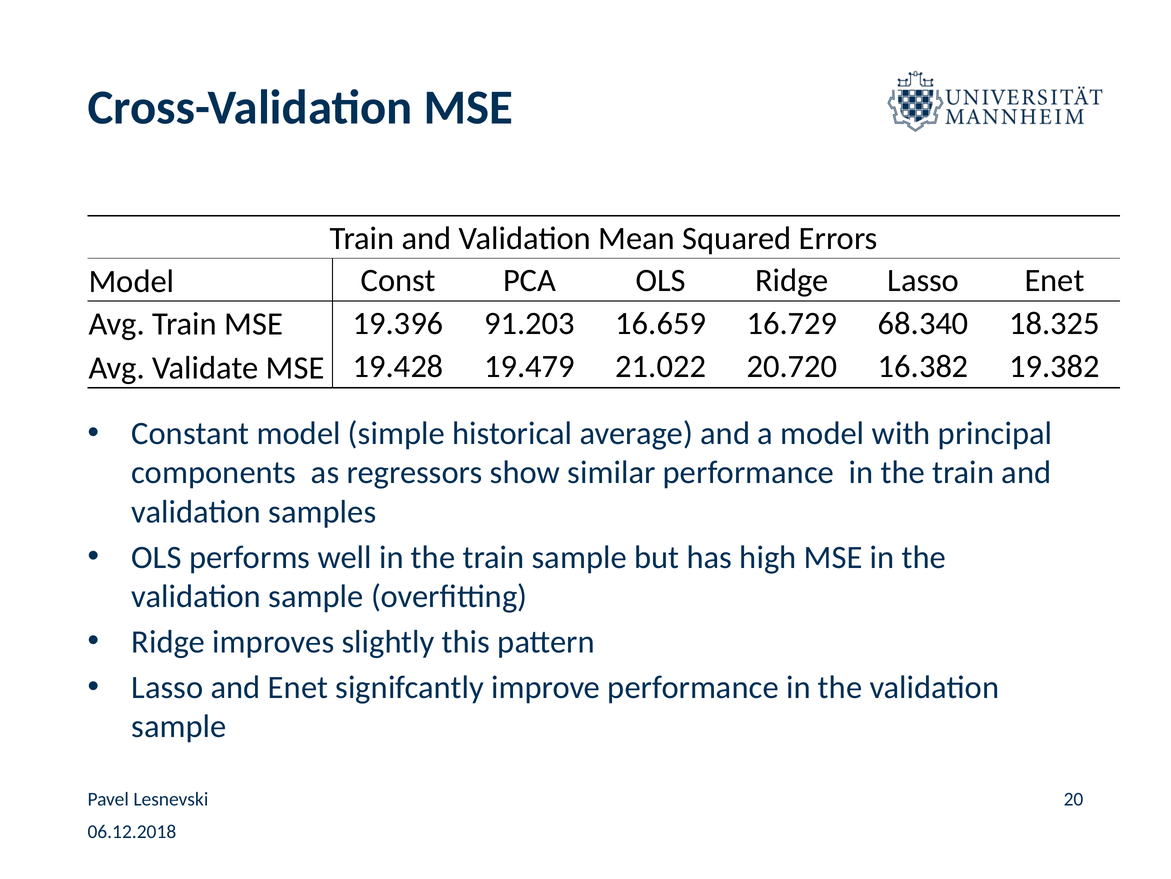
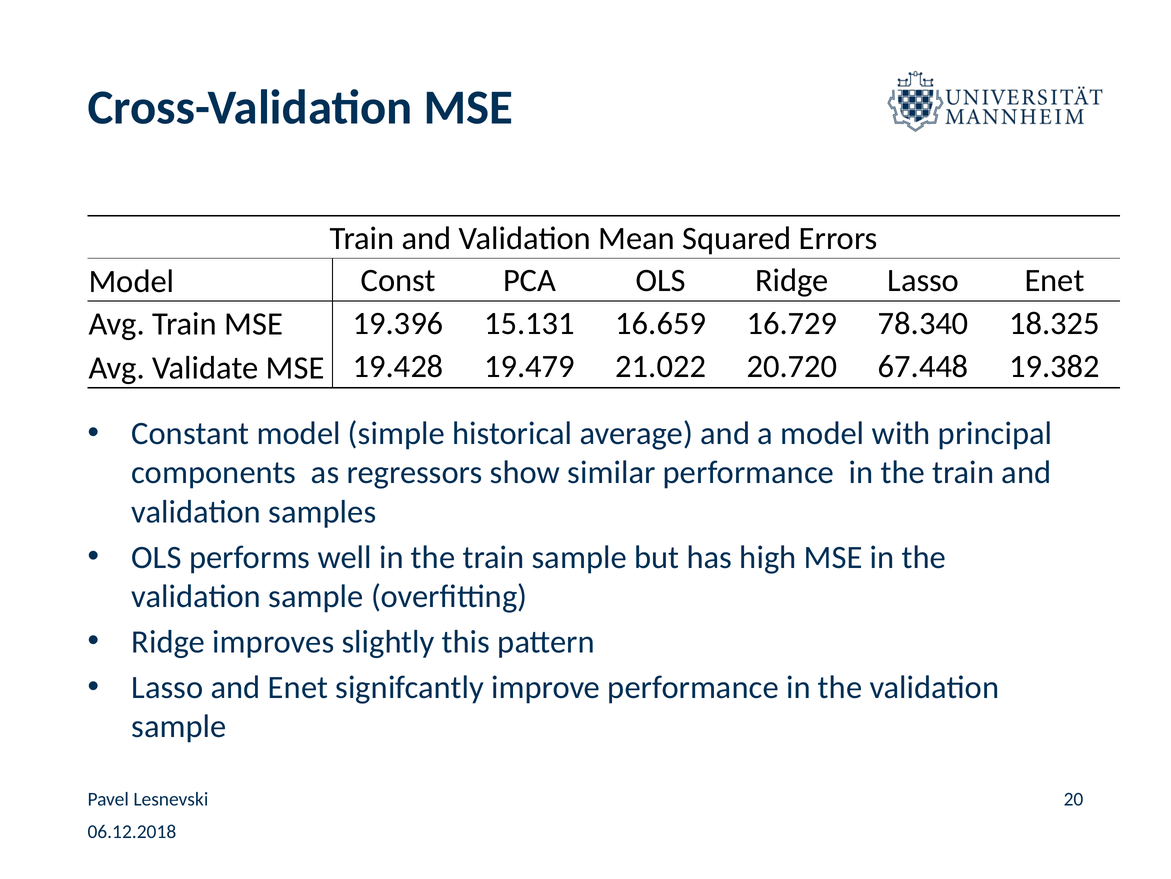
91.203: 91.203 -> 15.131
68.340: 68.340 -> 78.340
16.382: 16.382 -> 67.448
